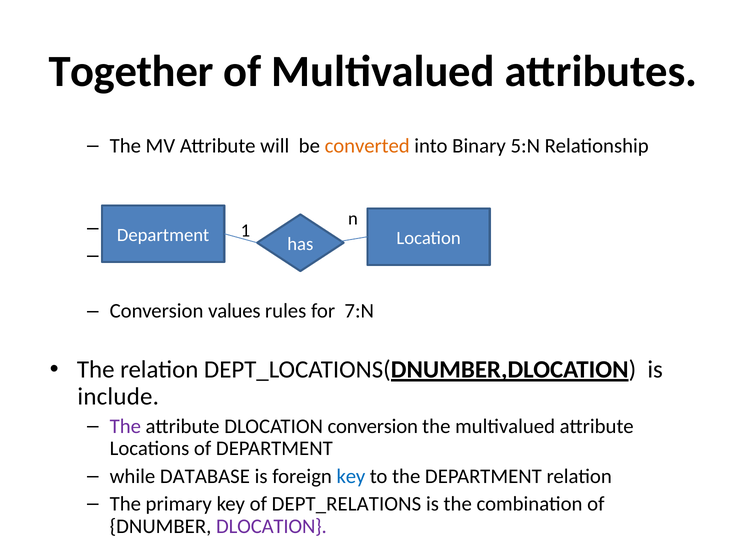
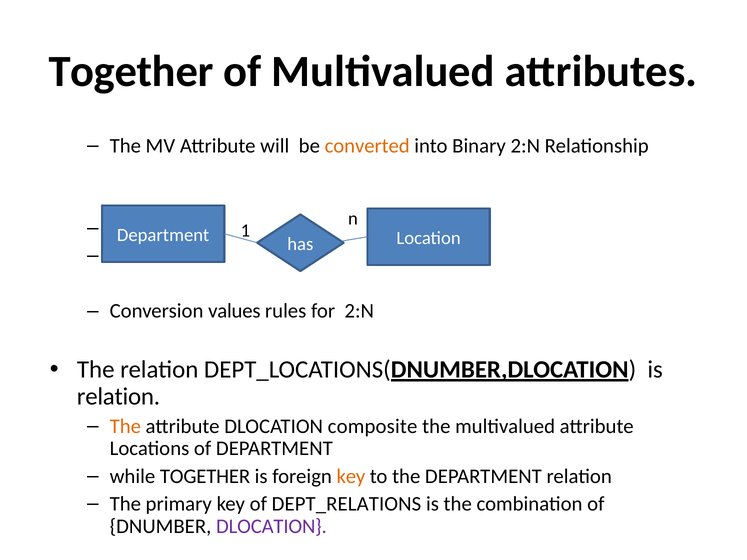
Binary 5:N: 5:N -> 2:N
for 7:N: 7:N -> 2:N
include at (118, 397): include -> relation
The at (125, 426) colour: purple -> orange
DLOCATION conversion: conversion -> composite
while DATABASE: DATABASE -> TOGETHER
key at (351, 476) colour: blue -> orange
